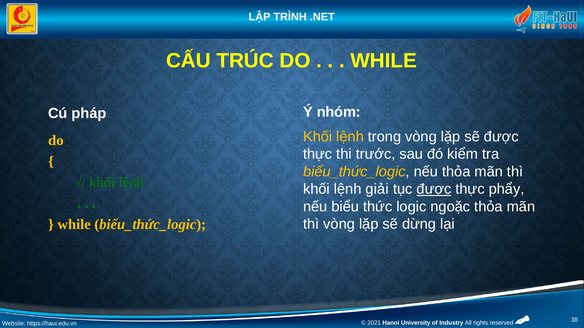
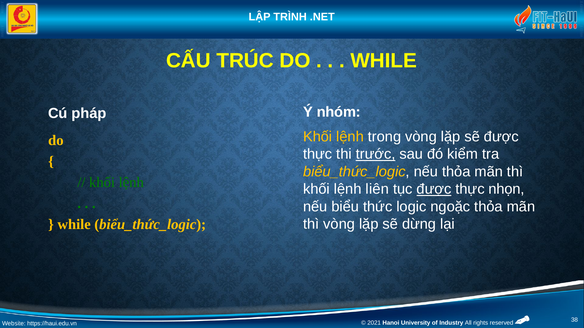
trước underline: none -> present
giải: giải -> liên
phẩy: phẩy -> nhọn
